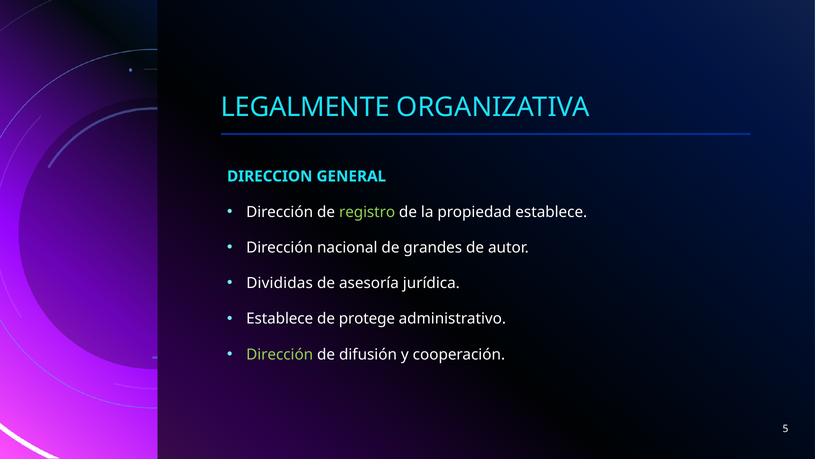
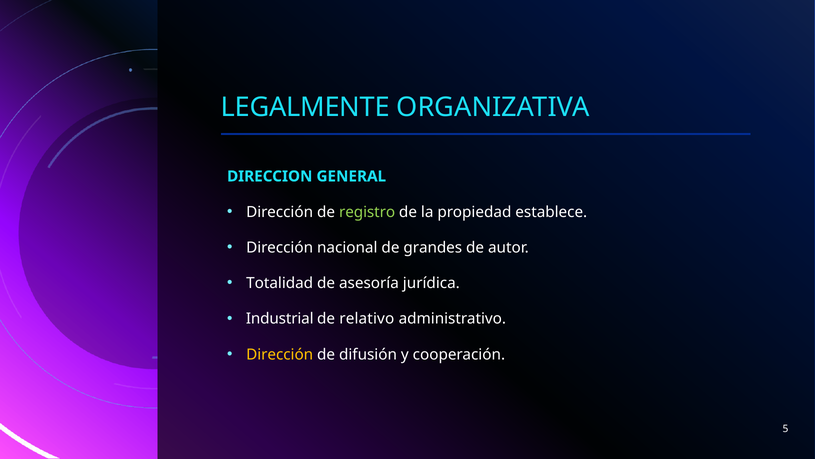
Divididas: Divididas -> Totalidad
Establece at (280, 318): Establece -> Industrial
protege: protege -> relativo
Dirección at (280, 354) colour: light green -> yellow
